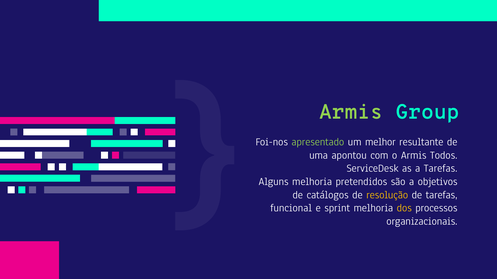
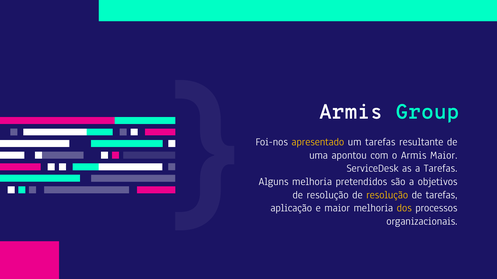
Armis at (351, 112) colour: light green -> white
apresentado colour: light green -> yellow
um melhor: melhor -> tarefas
Armis Todos: Todos -> Maior
catálogos at (328, 195): catálogos -> resolução
funcional: funcional -> aplicação
e sprint: sprint -> maior
